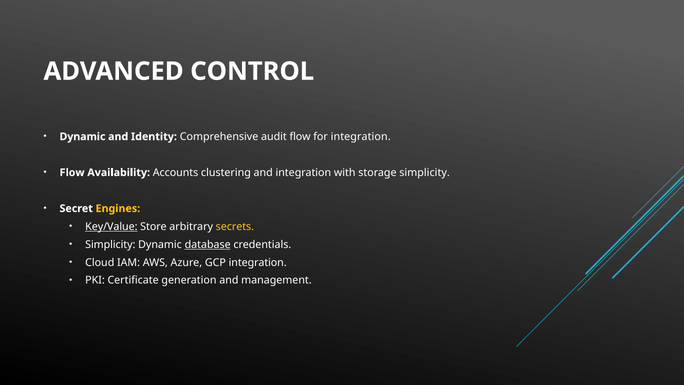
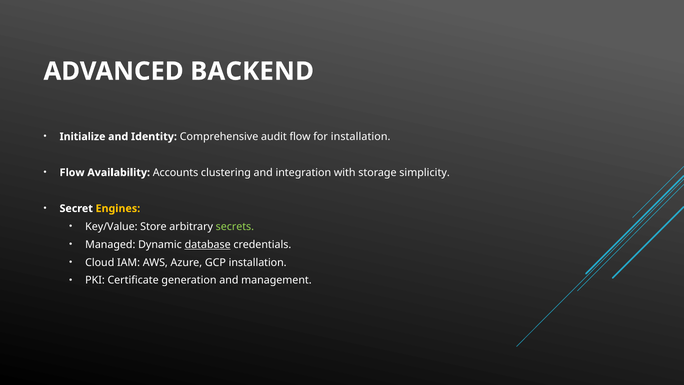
CONTROL: CONTROL -> BACKEND
Dynamic at (83, 137): Dynamic -> Initialize
for integration: integration -> installation
Key/Value underline: present -> none
secrets colour: yellow -> light green
Simplicity at (110, 244): Simplicity -> Managed
GCP integration: integration -> installation
